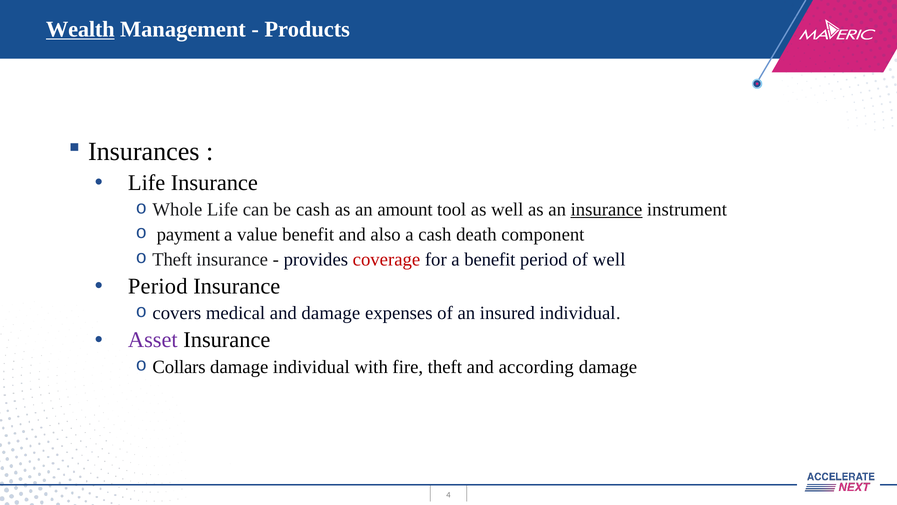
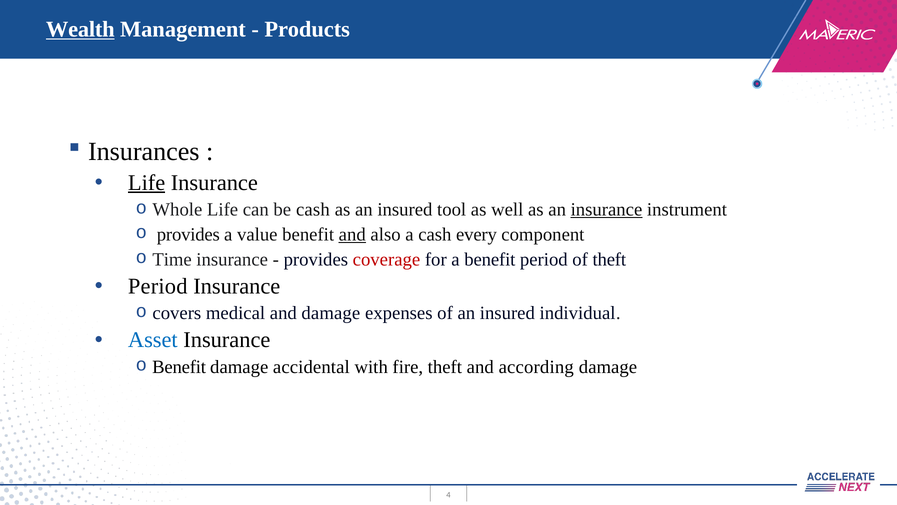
Life at (147, 183) underline: none -> present
as an amount: amount -> insured
payment at (188, 234): payment -> provides
and at (352, 234) underline: none -> present
death: death -> every
Theft at (172, 259): Theft -> Time
of well: well -> theft
Asset colour: purple -> blue
Collars at (179, 367): Collars -> Benefit
damage individual: individual -> accidental
